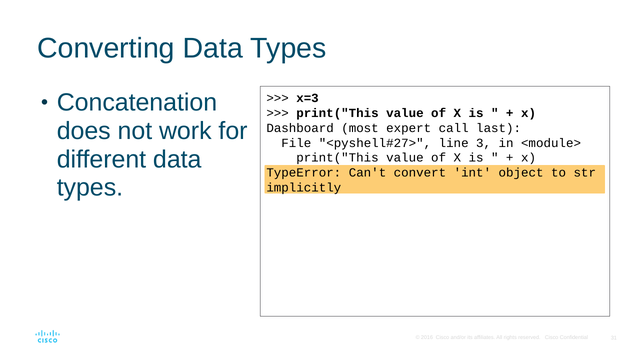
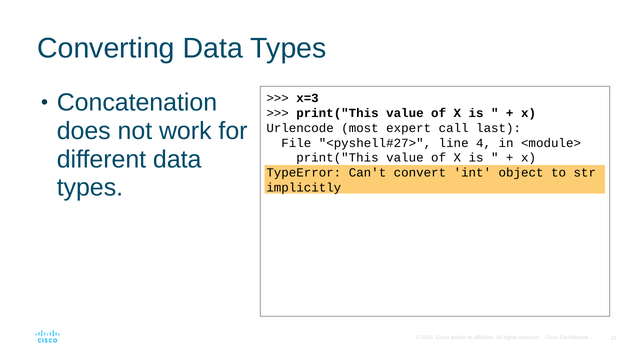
Dashboard: Dashboard -> Urlencode
3: 3 -> 4
